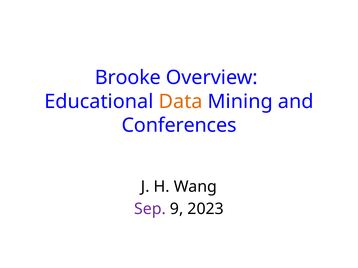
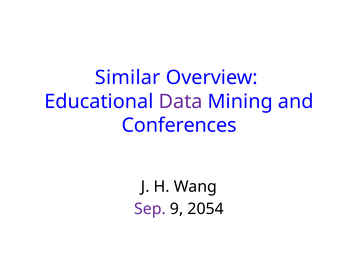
Brooke: Brooke -> Similar
Data colour: orange -> purple
2023: 2023 -> 2054
